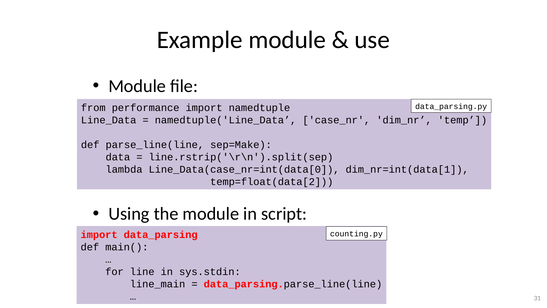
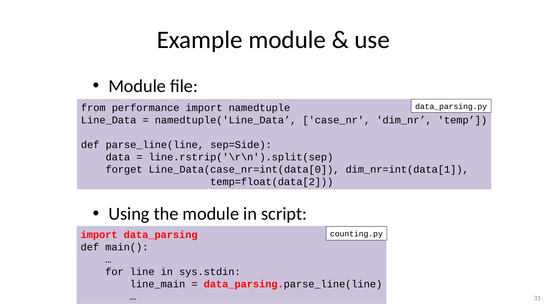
sep=Make: sep=Make -> sep=Side
lambda: lambda -> forget
